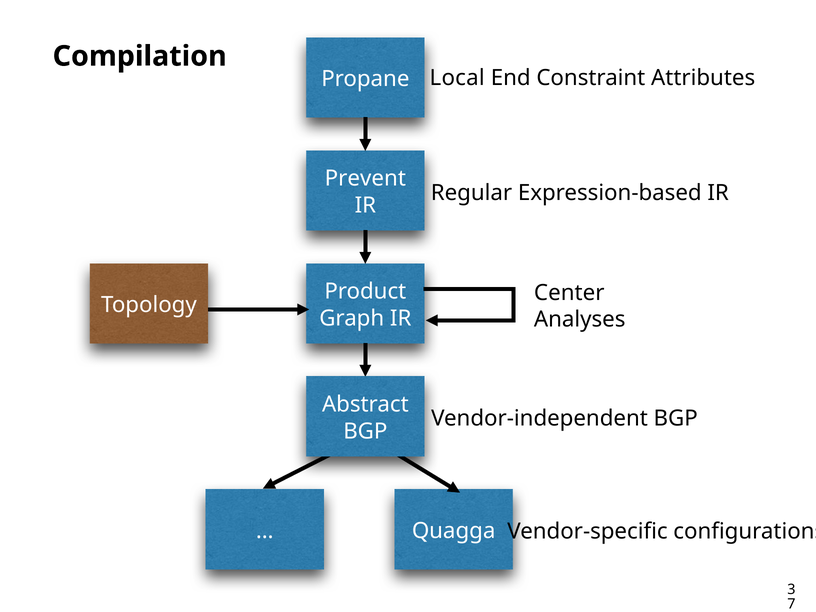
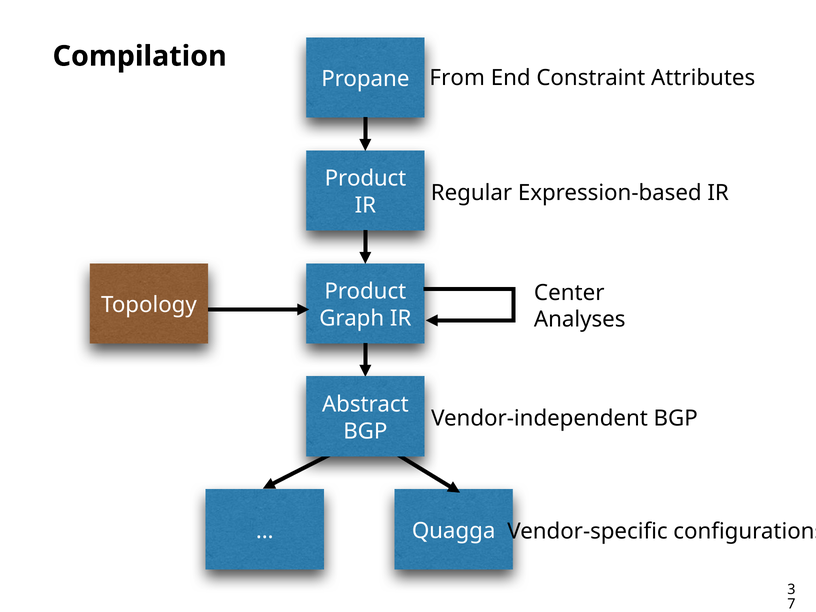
Local: Local -> From
Prevent at (365, 179): Prevent -> Product
